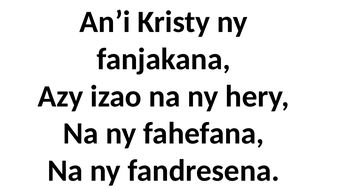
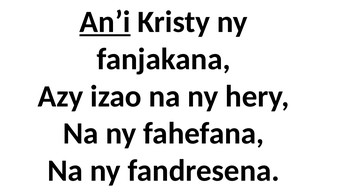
An’i underline: none -> present
